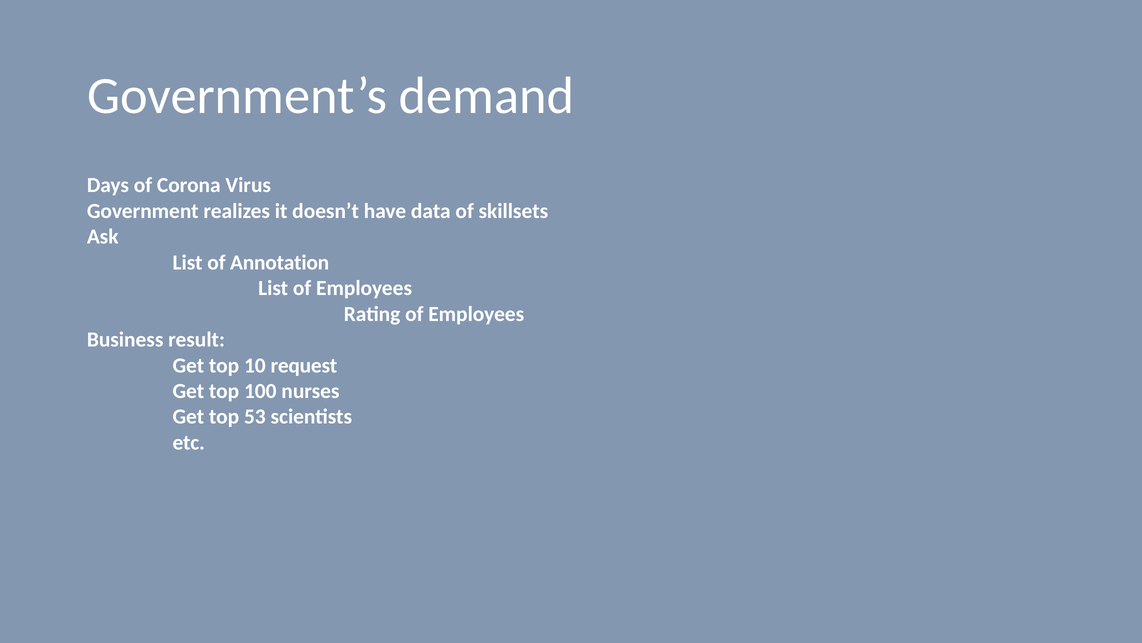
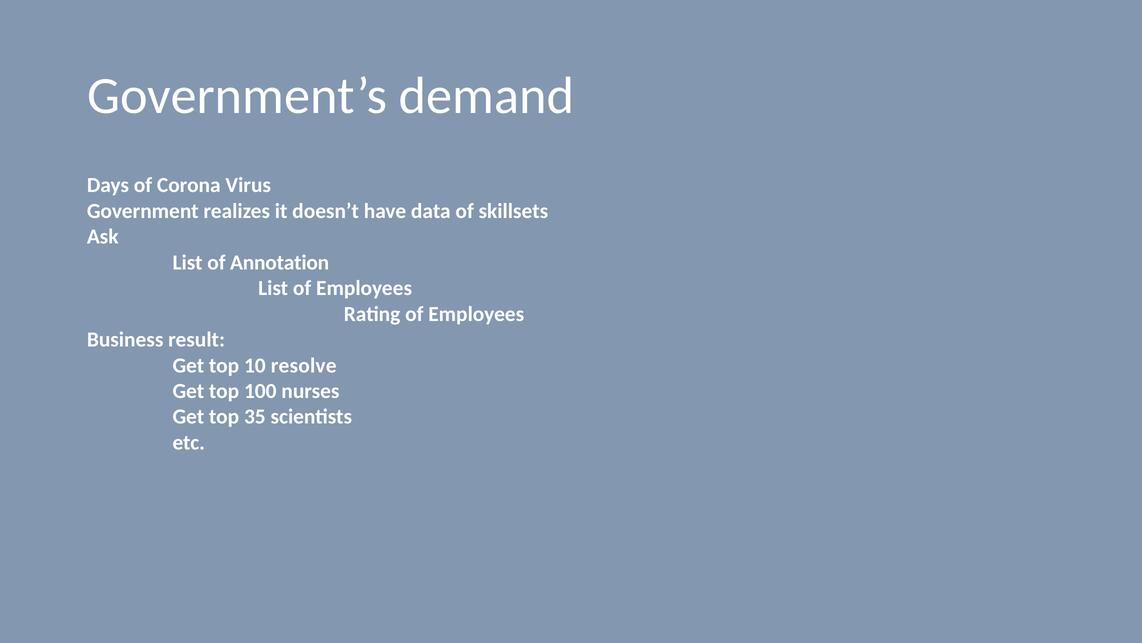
request: request -> resolve
53: 53 -> 35
